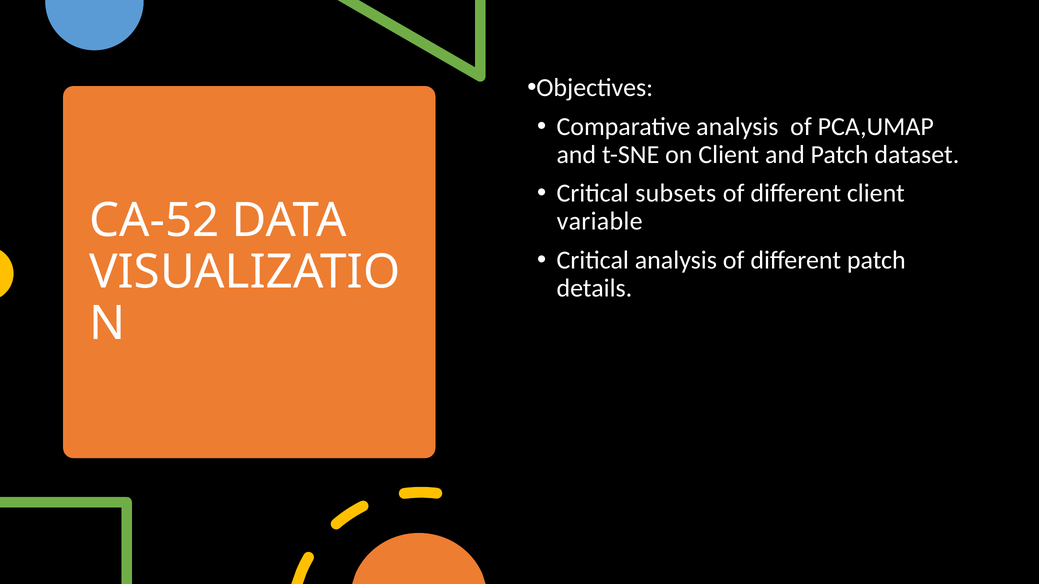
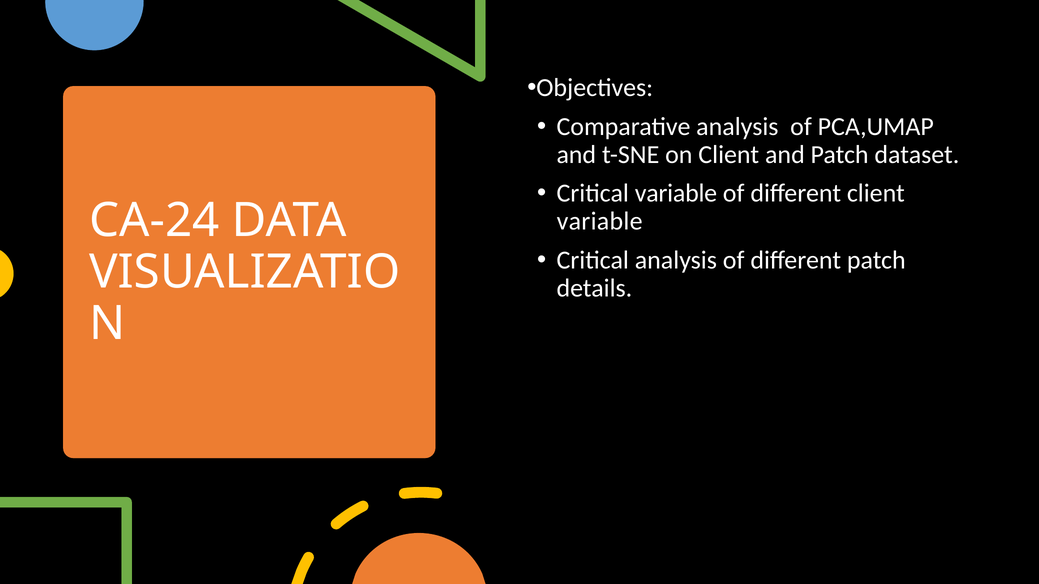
Critical subsets: subsets -> variable
CA-52: CA-52 -> CA-24
